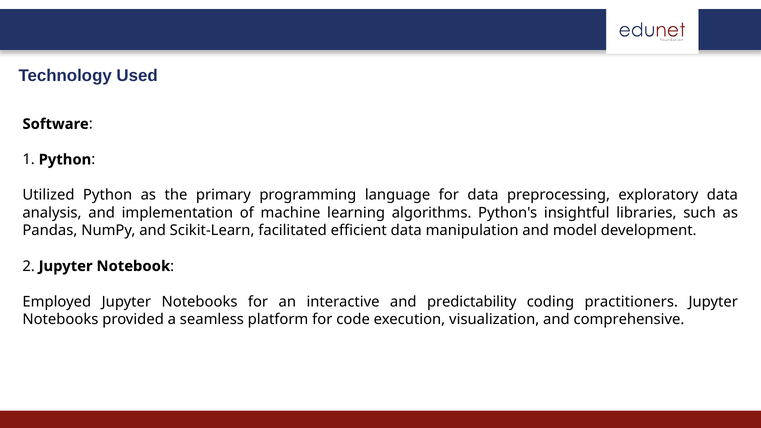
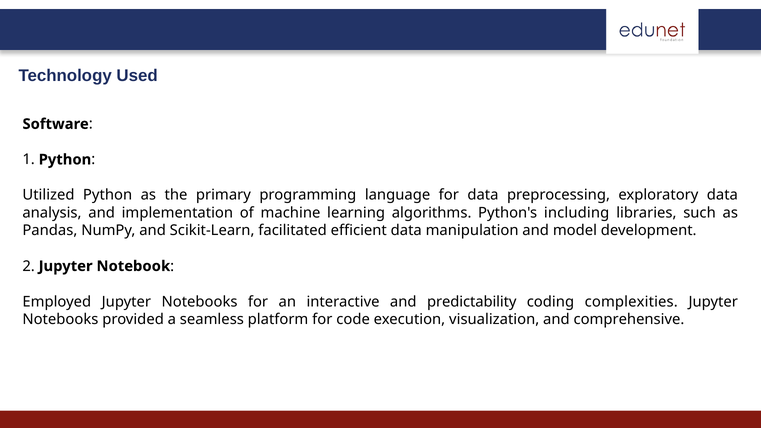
insightful: insightful -> including
practitioners: practitioners -> complexities
